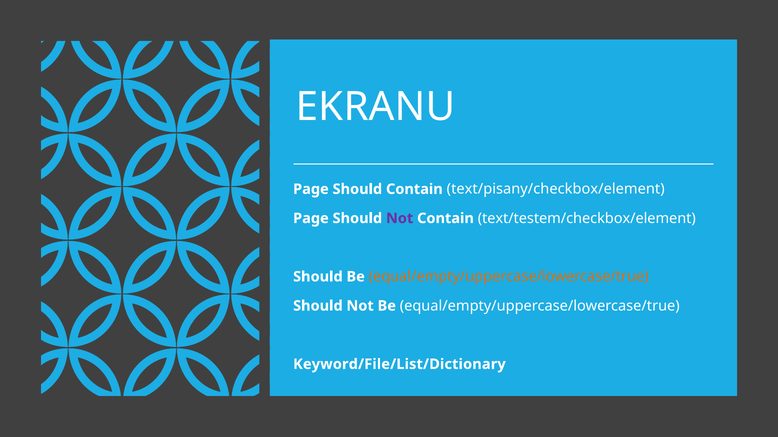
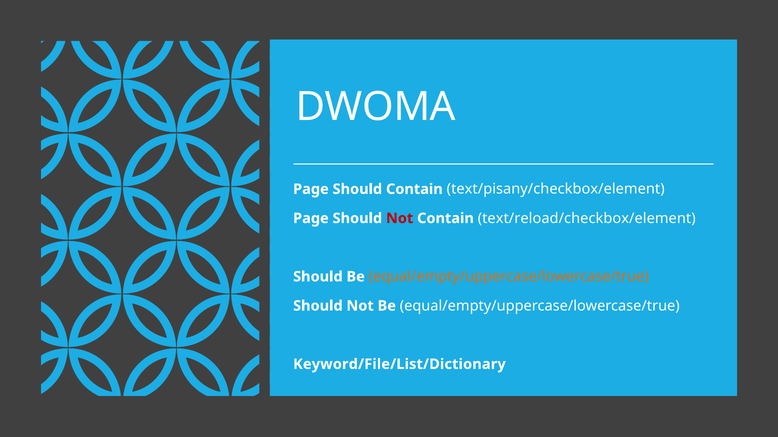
EKRANU: EKRANU -> DWOMA
Not at (400, 219) colour: purple -> red
text/testem/checkbox/element: text/testem/checkbox/element -> text/reload/checkbox/element
